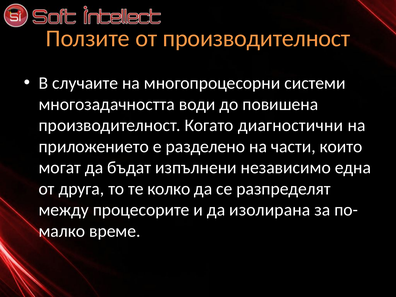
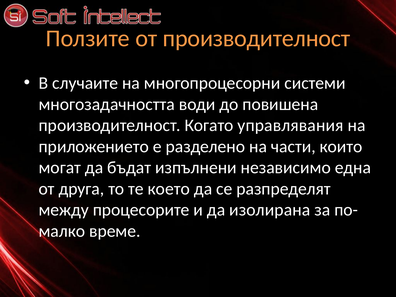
диагностични: диагностични -> управлявания
колко: колко -> което
